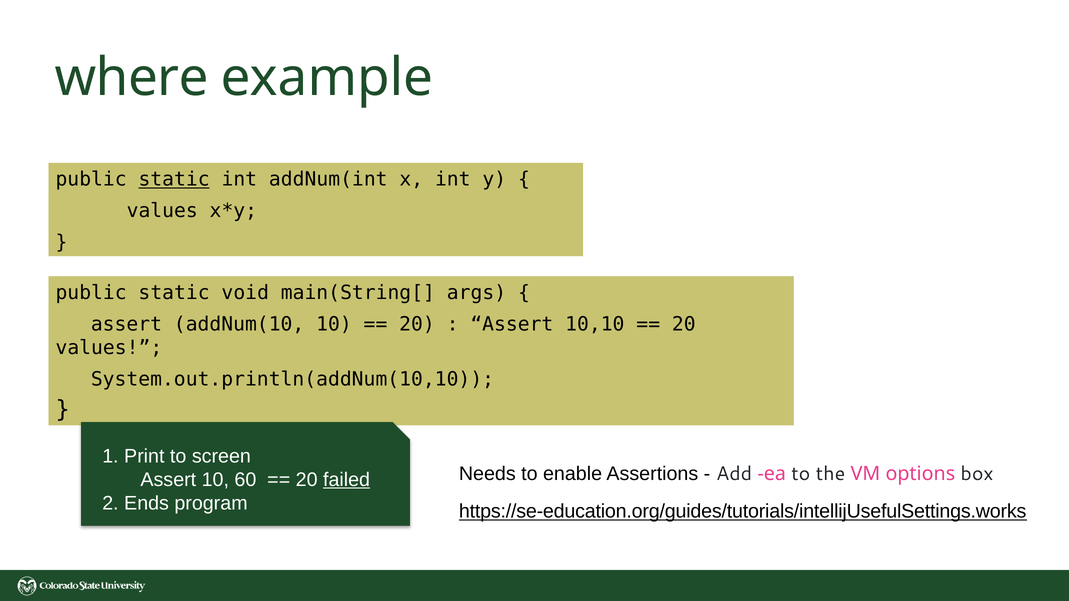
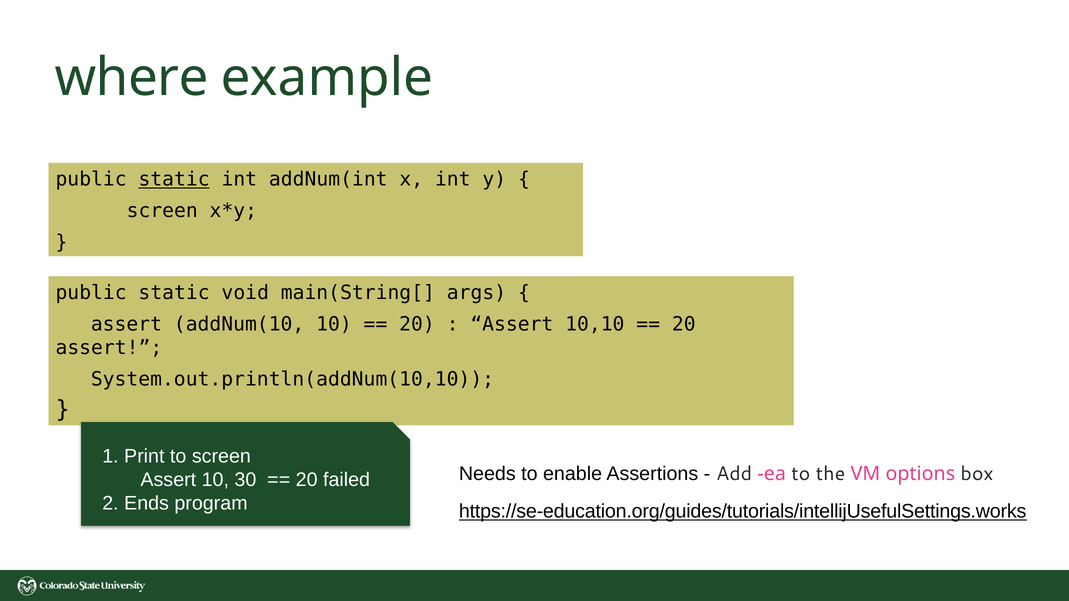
values at (162, 211): values -> screen
values at (109, 348): values -> assert
60: 60 -> 30
failed underline: present -> none
